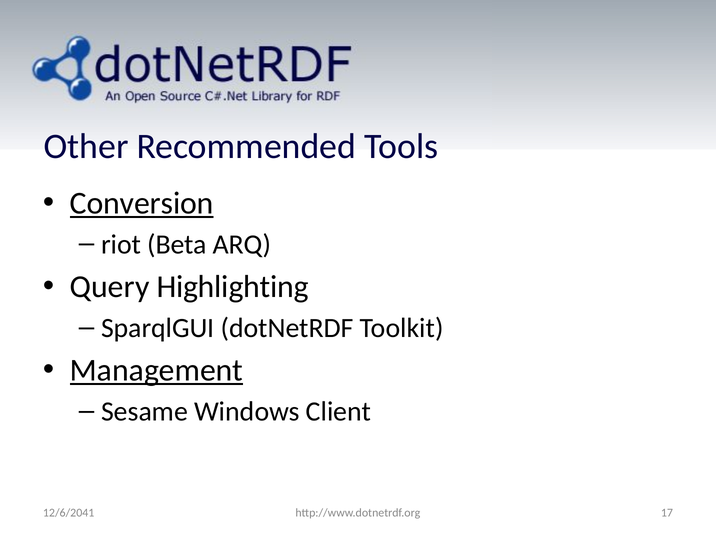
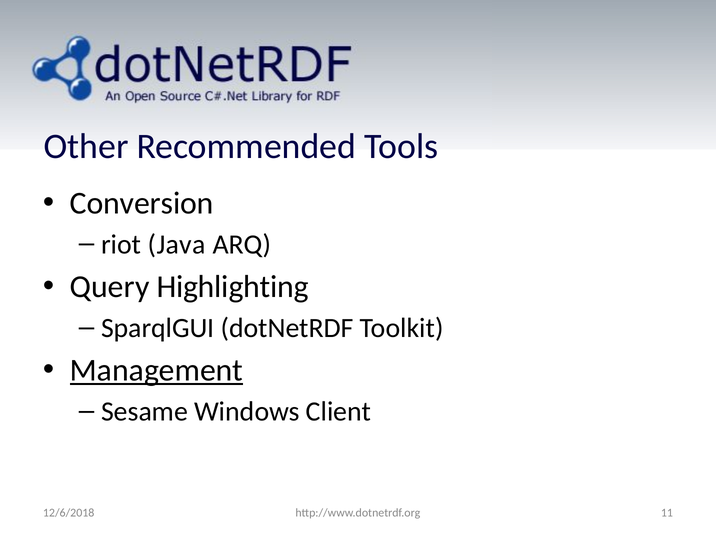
Conversion underline: present -> none
Beta: Beta -> Java
17: 17 -> 11
12/6/2041: 12/6/2041 -> 12/6/2018
